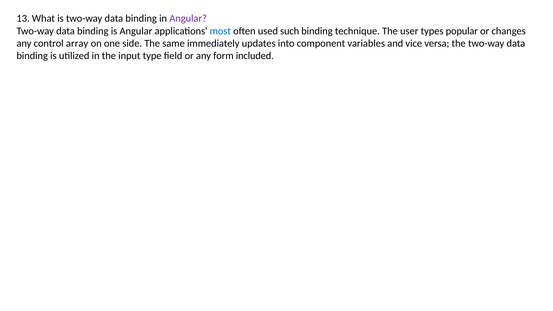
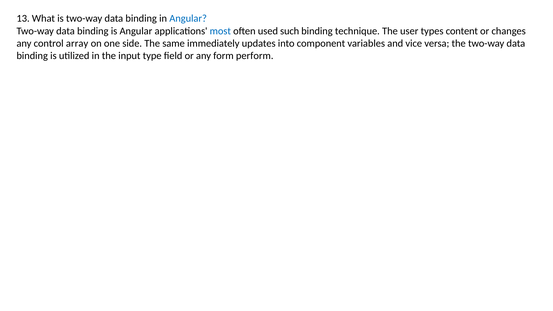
Angular at (188, 19) colour: purple -> blue
popular: popular -> content
included: included -> perform
